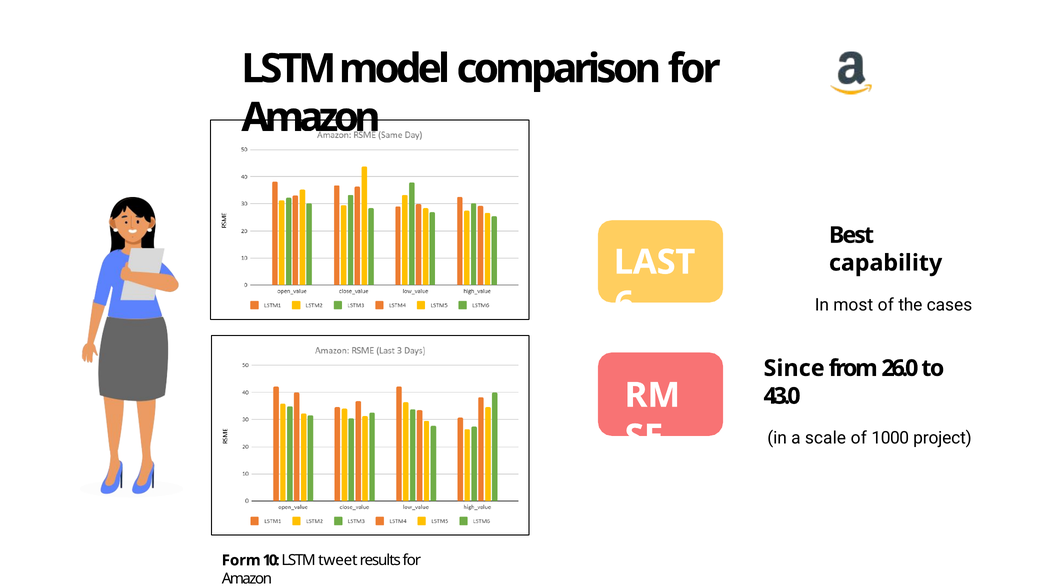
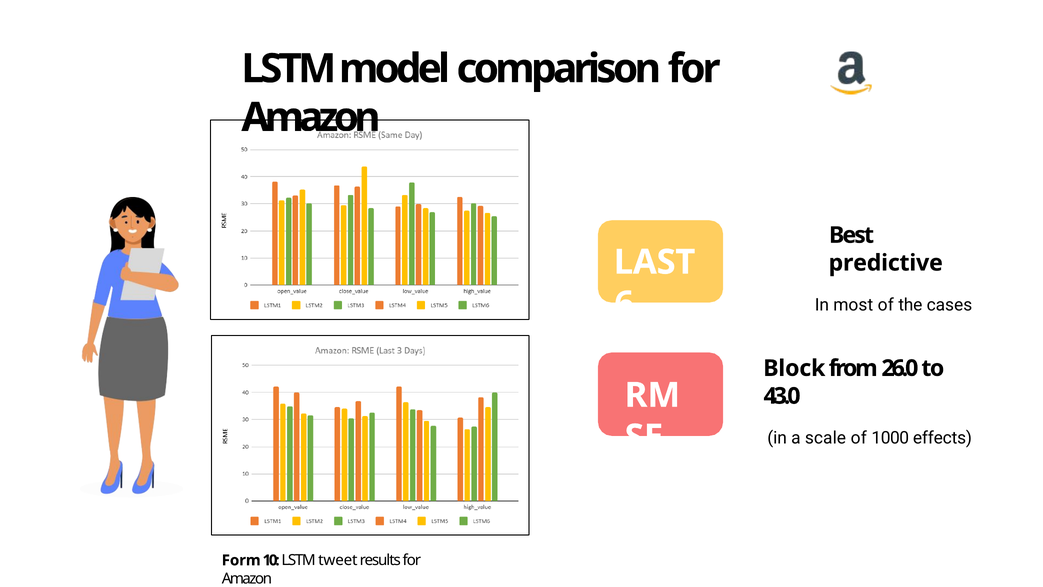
capability: capability -> predictive
Since: Since -> Block
project: project -> effects
